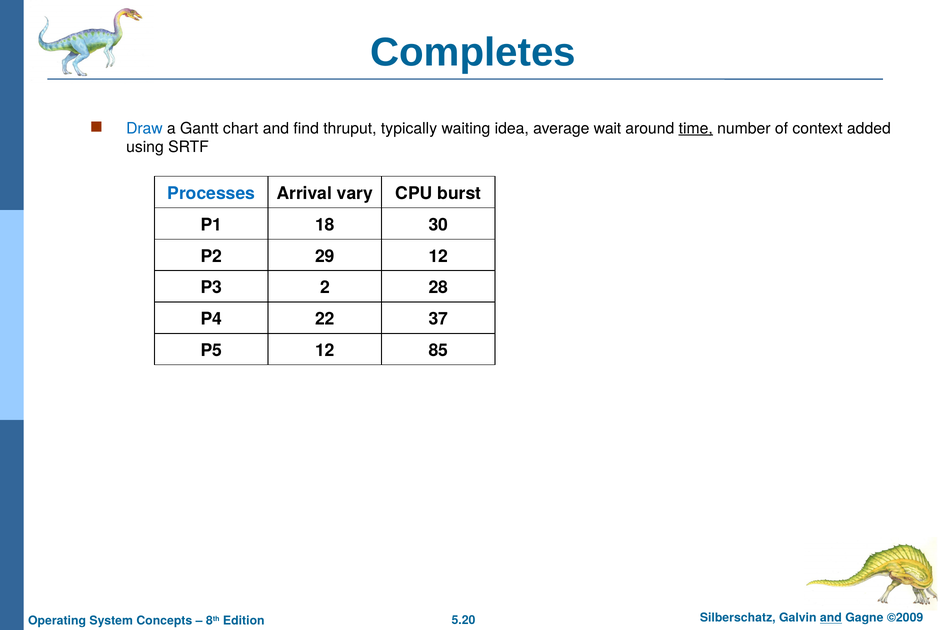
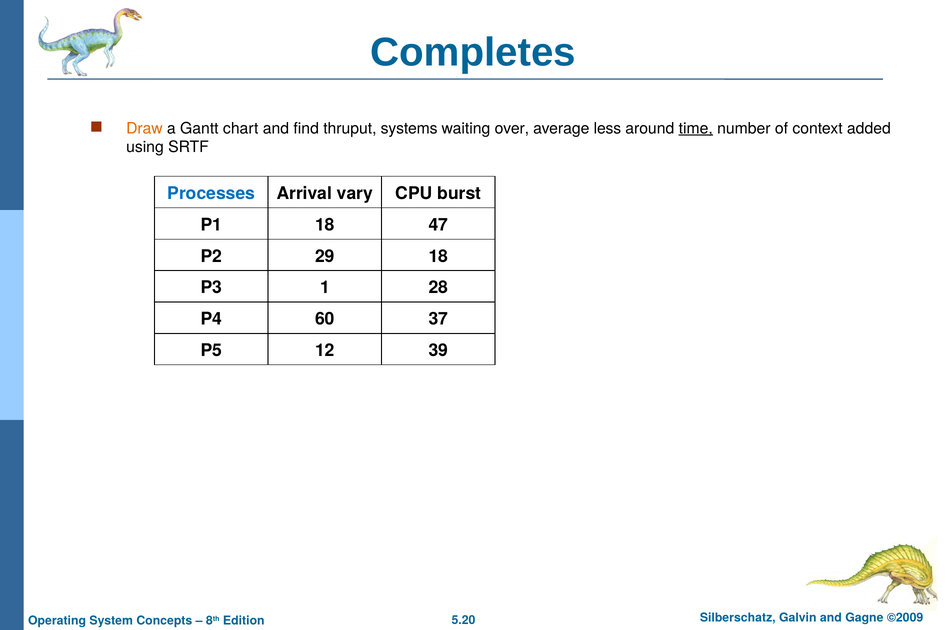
Draw colour: blue -> orange
typically: typically -> systems
idea: idea -> over
wait: wait -> less
30: 30 -> 47
29 12: 12 -> 18
2: 2 -> 1
22: 22 -> 60
85: 85 -> 39
and at (831, 619) underline: present -> none
